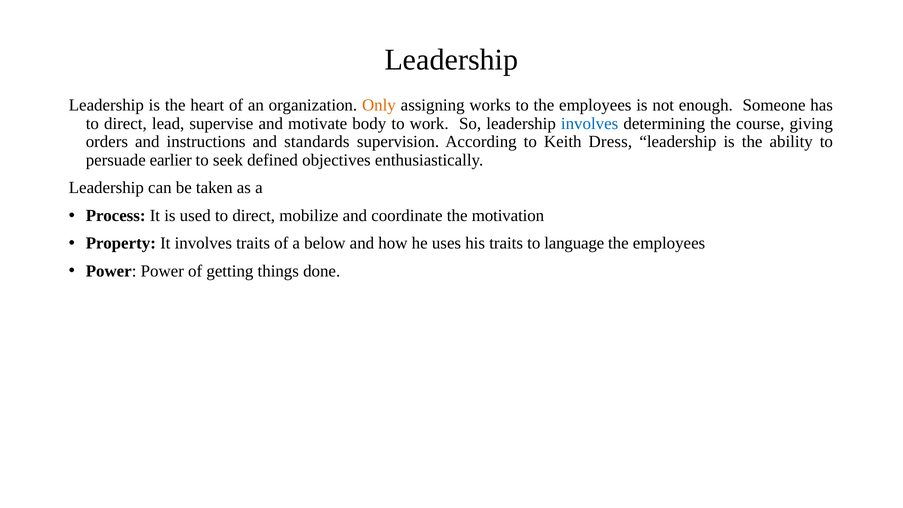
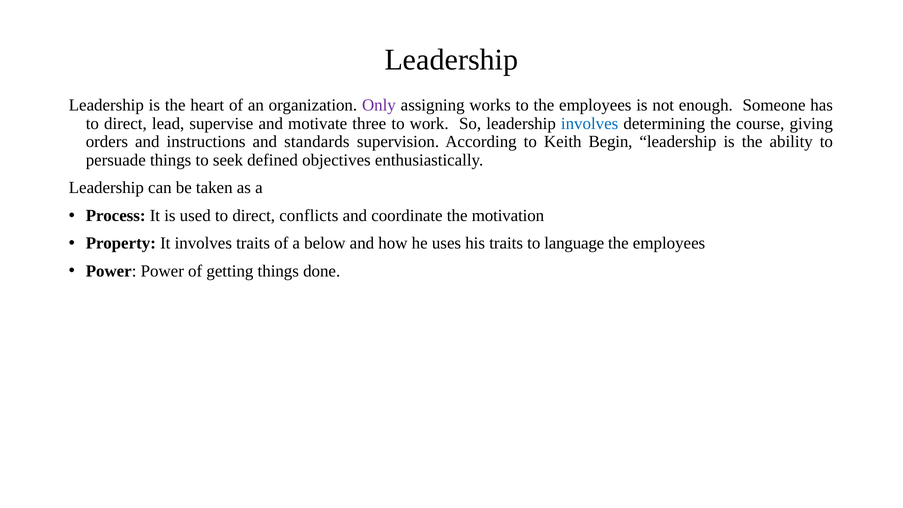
Only colour: orange -> purple
body: body -> three
Dress: Dress -> Begin
persuade earlier: earlier -> things
mobilize: mobilize -> conflicts
